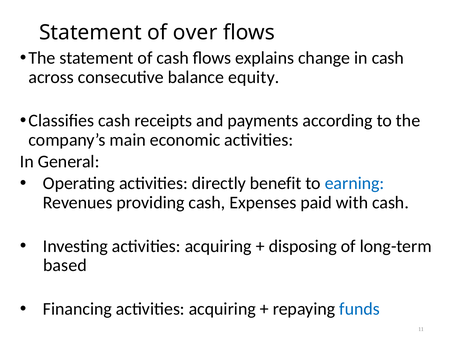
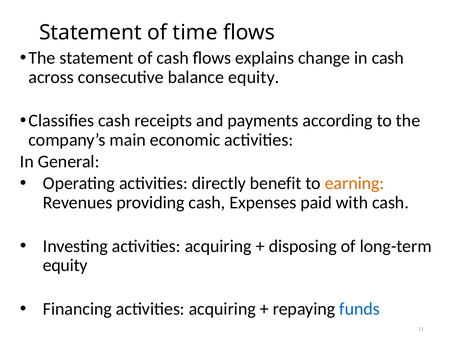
over: over -> time
earning colour: blue -> orange
based at (65, 265): based -> equity
